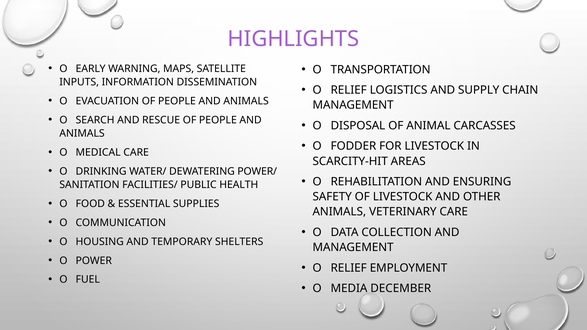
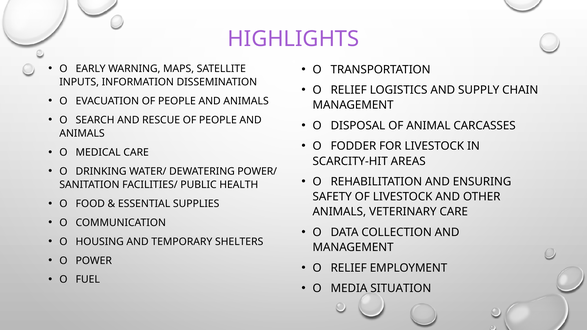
DECEMBER: DECEMBER -> SITUATION
